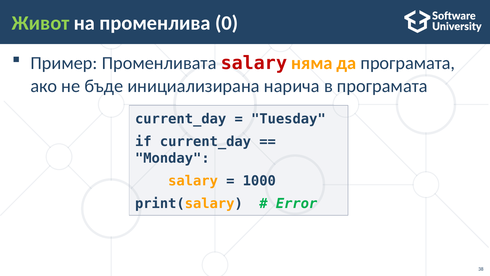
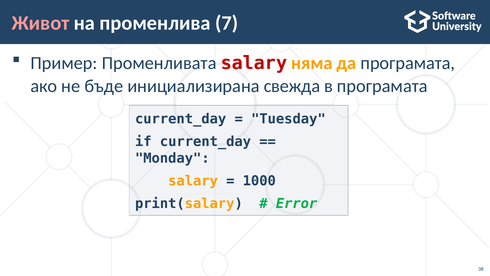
Живот colour: light green -> pink
0: 0 -> 7
нарича: нарича -> свежда
